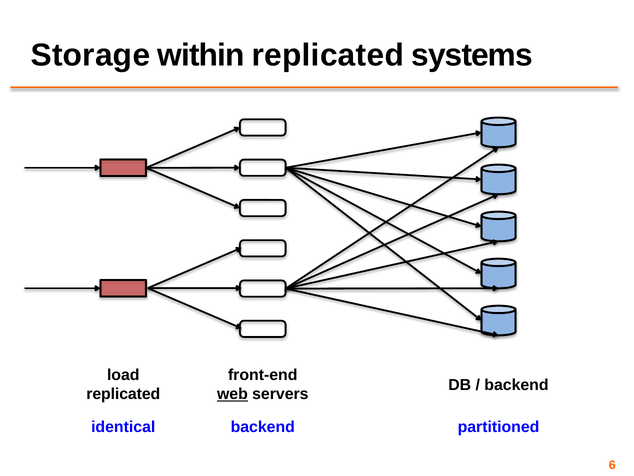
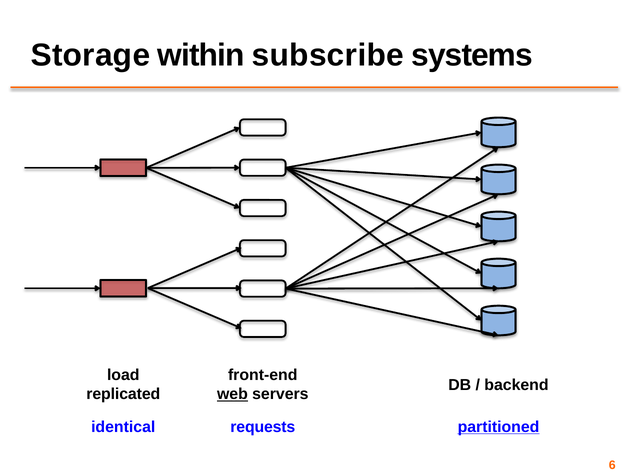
within replicated: replicated -> subscribe
identical backend: backend -> requests
partitioned underline: none -> present
